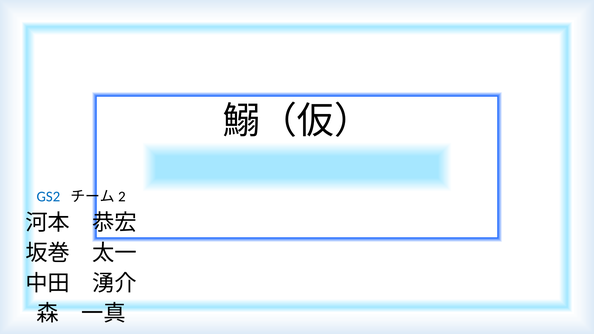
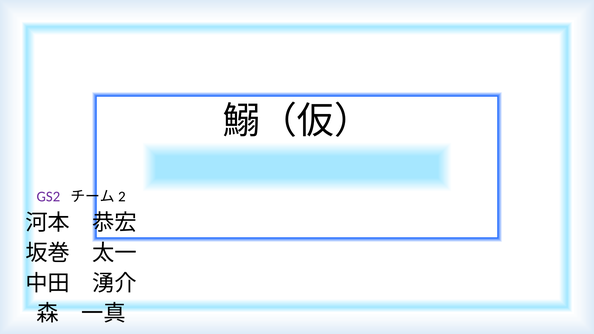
GS2 colour: blue -> purple
